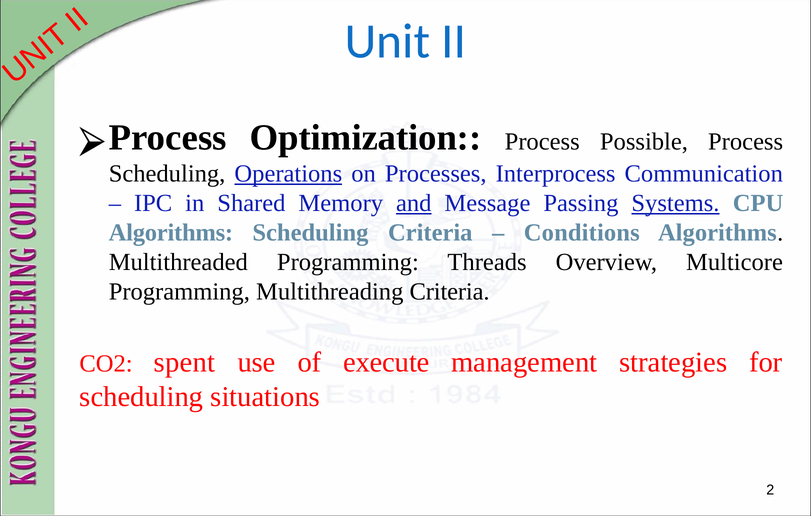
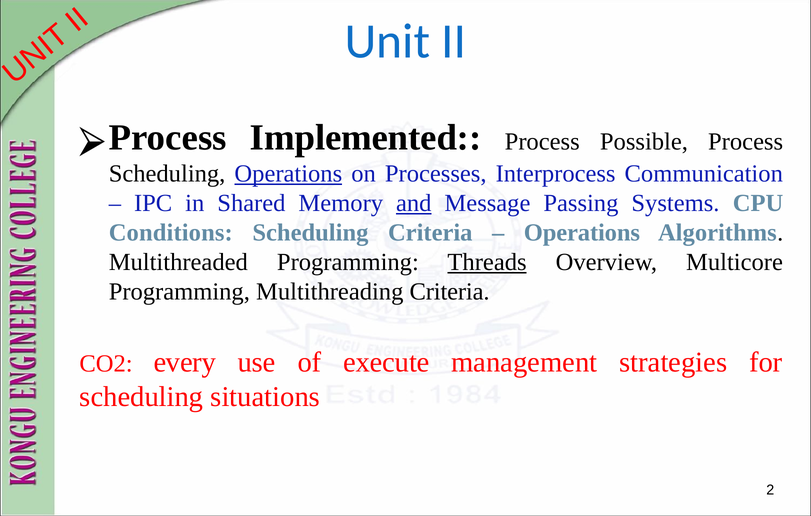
Optimization: Optimization -> Implemented
Systems underline: present -> none
Algorithms at (171, 233): Algorithms -> Conditions
Conditions at (582, 233): Conditions -> Operations
Threads underline: none -> present
spent: spent -> every
